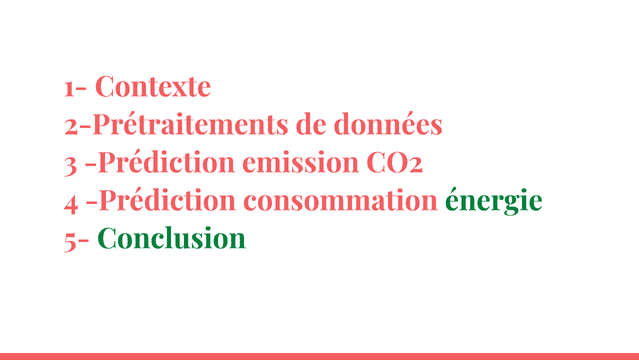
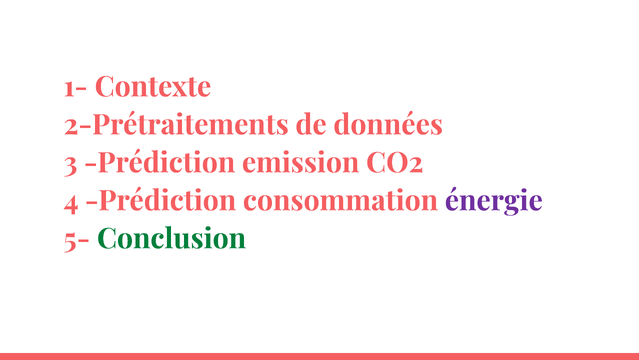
énergie colour: green -> purple
